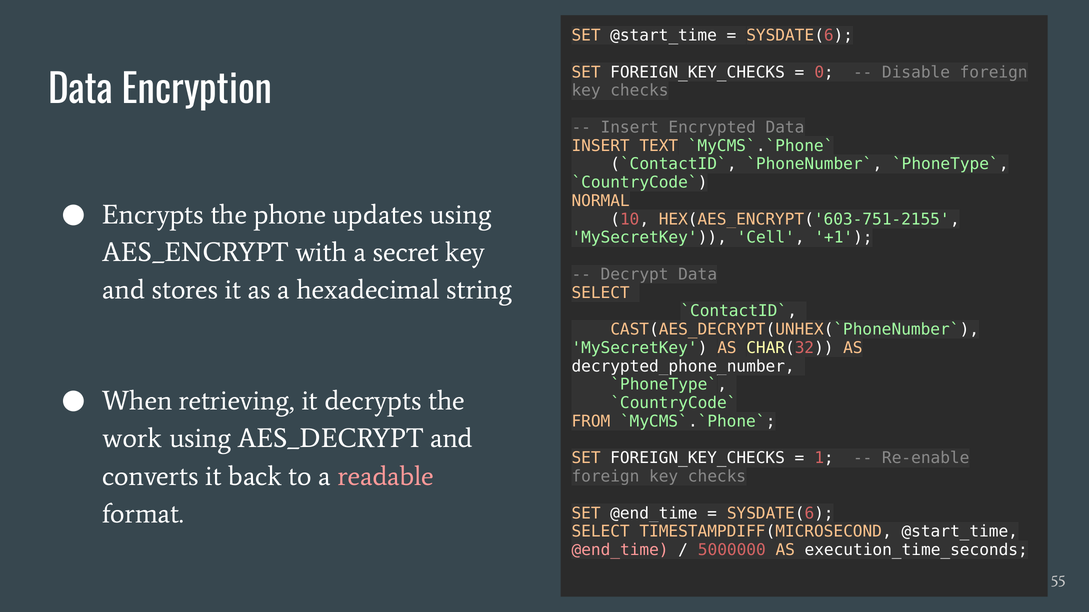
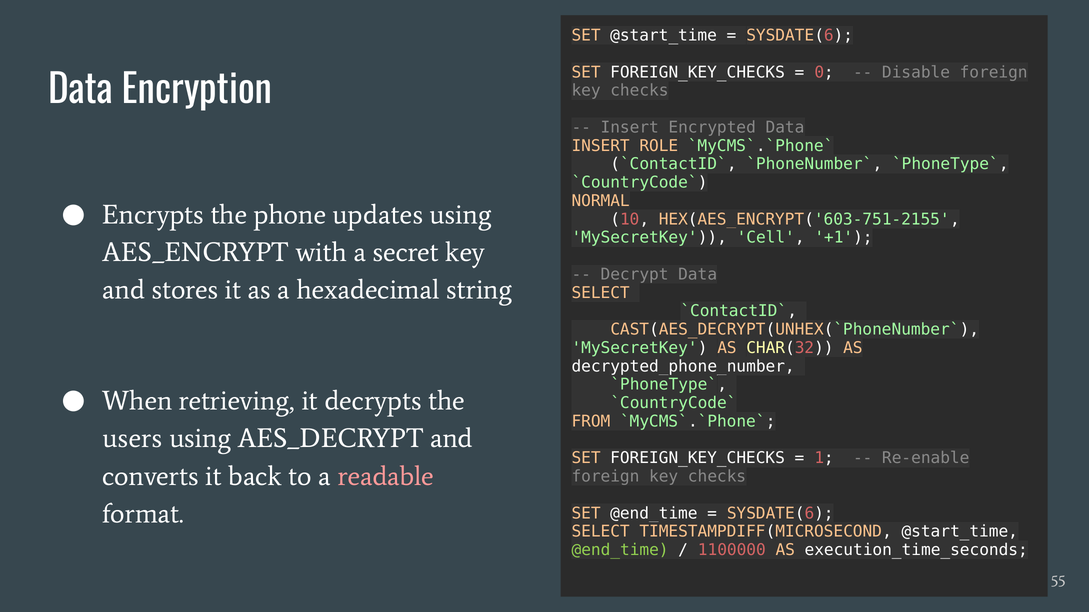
TEXT: TEXT -> ROLE
work: work -> users
@end_time at (620, 551) colour: pink -> light green
5000000: 5000000 -> 1100000
